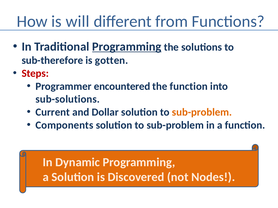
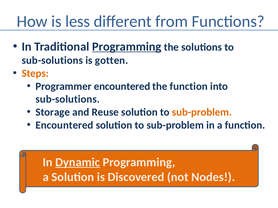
will: will -> less
sub-therefore at (52, 61): sub-therefore -> sub-solutions
Steps colour: red -> orange
Current: Current -> Storage
Dollar: Dollar -> Reuse
Components at (64, 125): Components -> Encountered
Dynamic underline: none -> present
